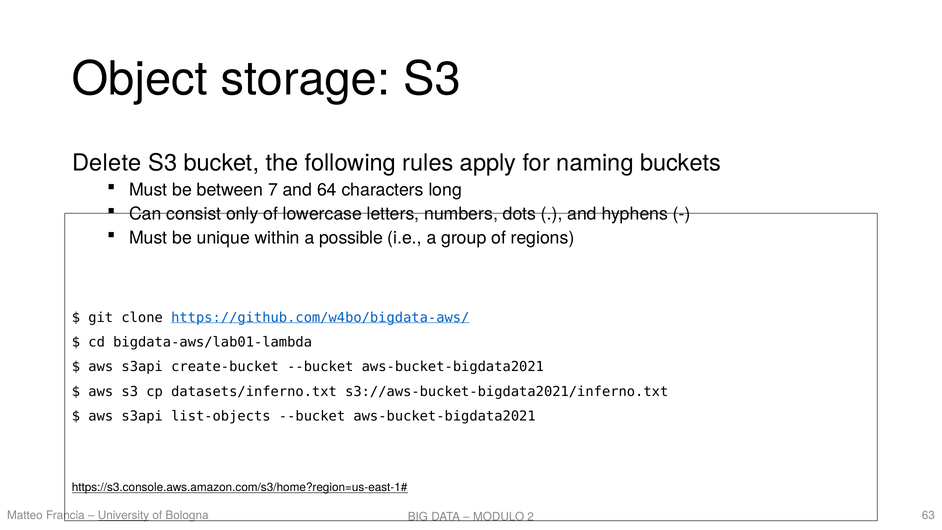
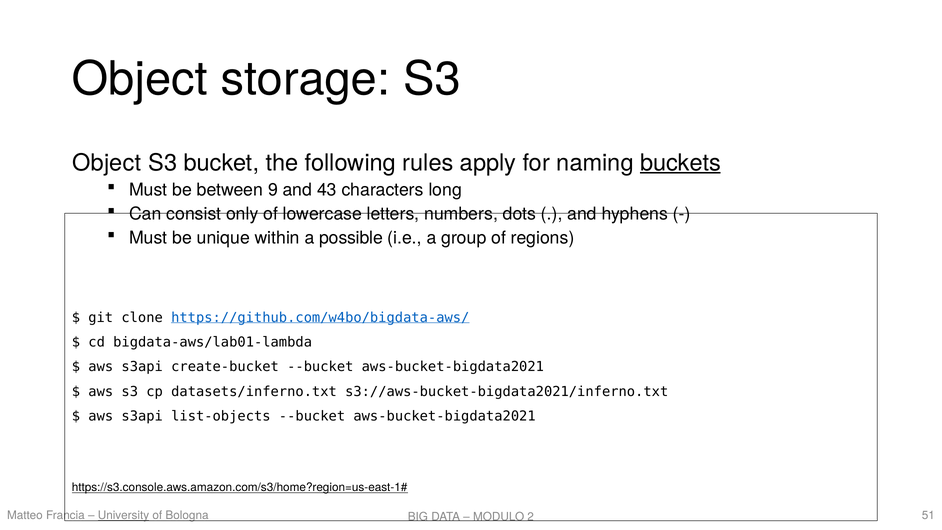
Delete at (107, 163): Delete -> Object
buckets underline: none -> present
7: 7 -> 9
64: 64 -> 43
63: 63 -> 51
